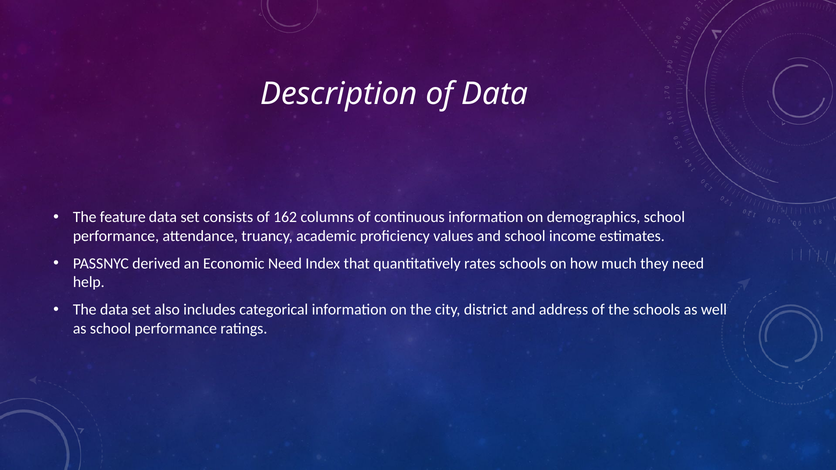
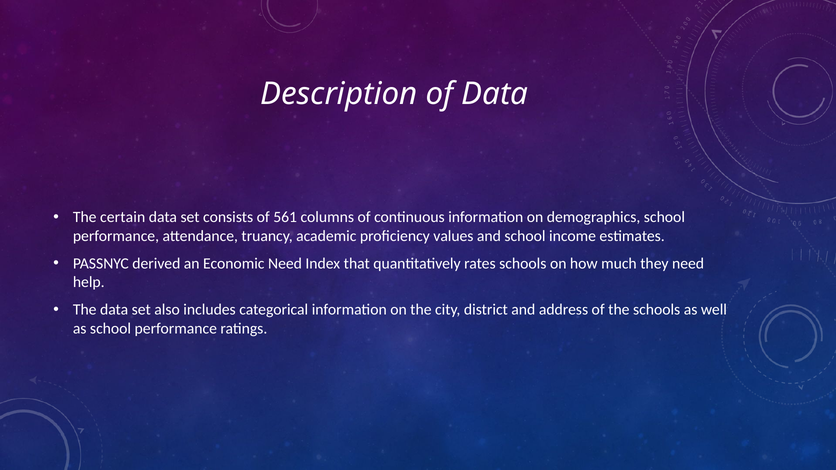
feature: feature -> certain
162: 162 -> 561
